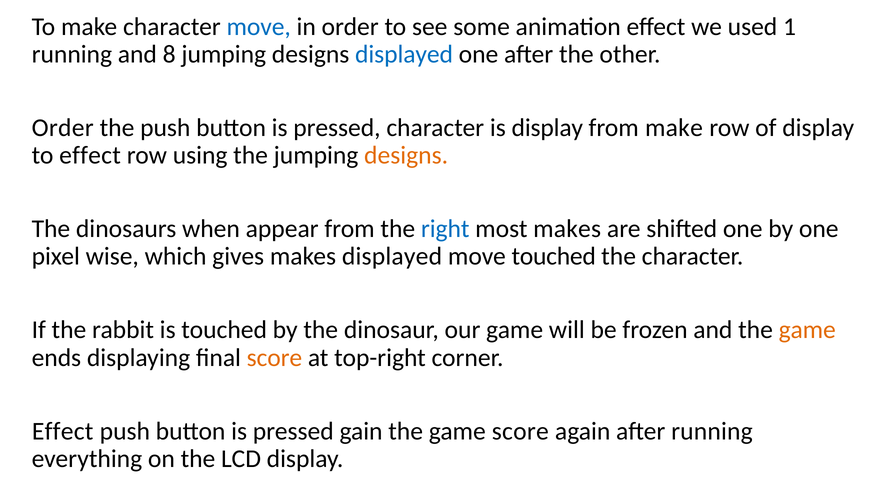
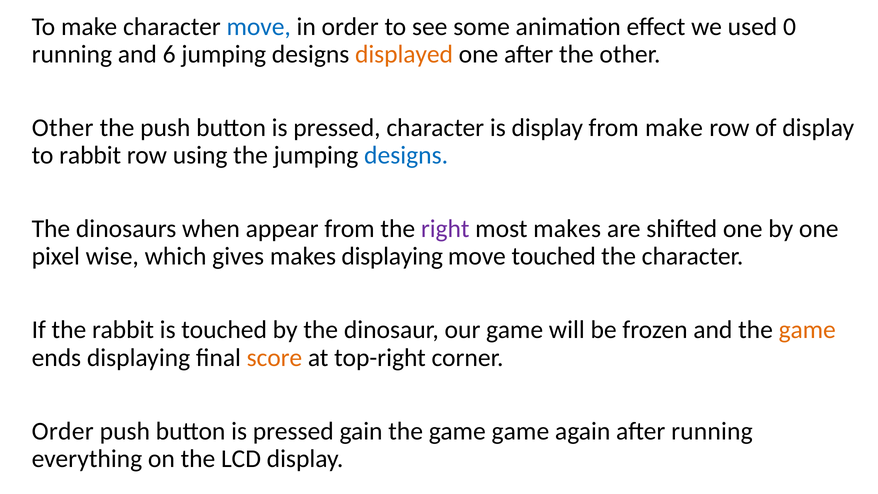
1: 1 -> 0
8: 8 -> 6
displayed at (404, 54) colour: blue -> orange
Order at (63, 128): Order -> Other
to effect: effect -> rabbit
designs at (406, 155) colour: orange -> blue
right colour: blue -> purple
makes displayed: displayed -> displaying
Effect at (63, 431): Effect -> Order
game score: score -> game
